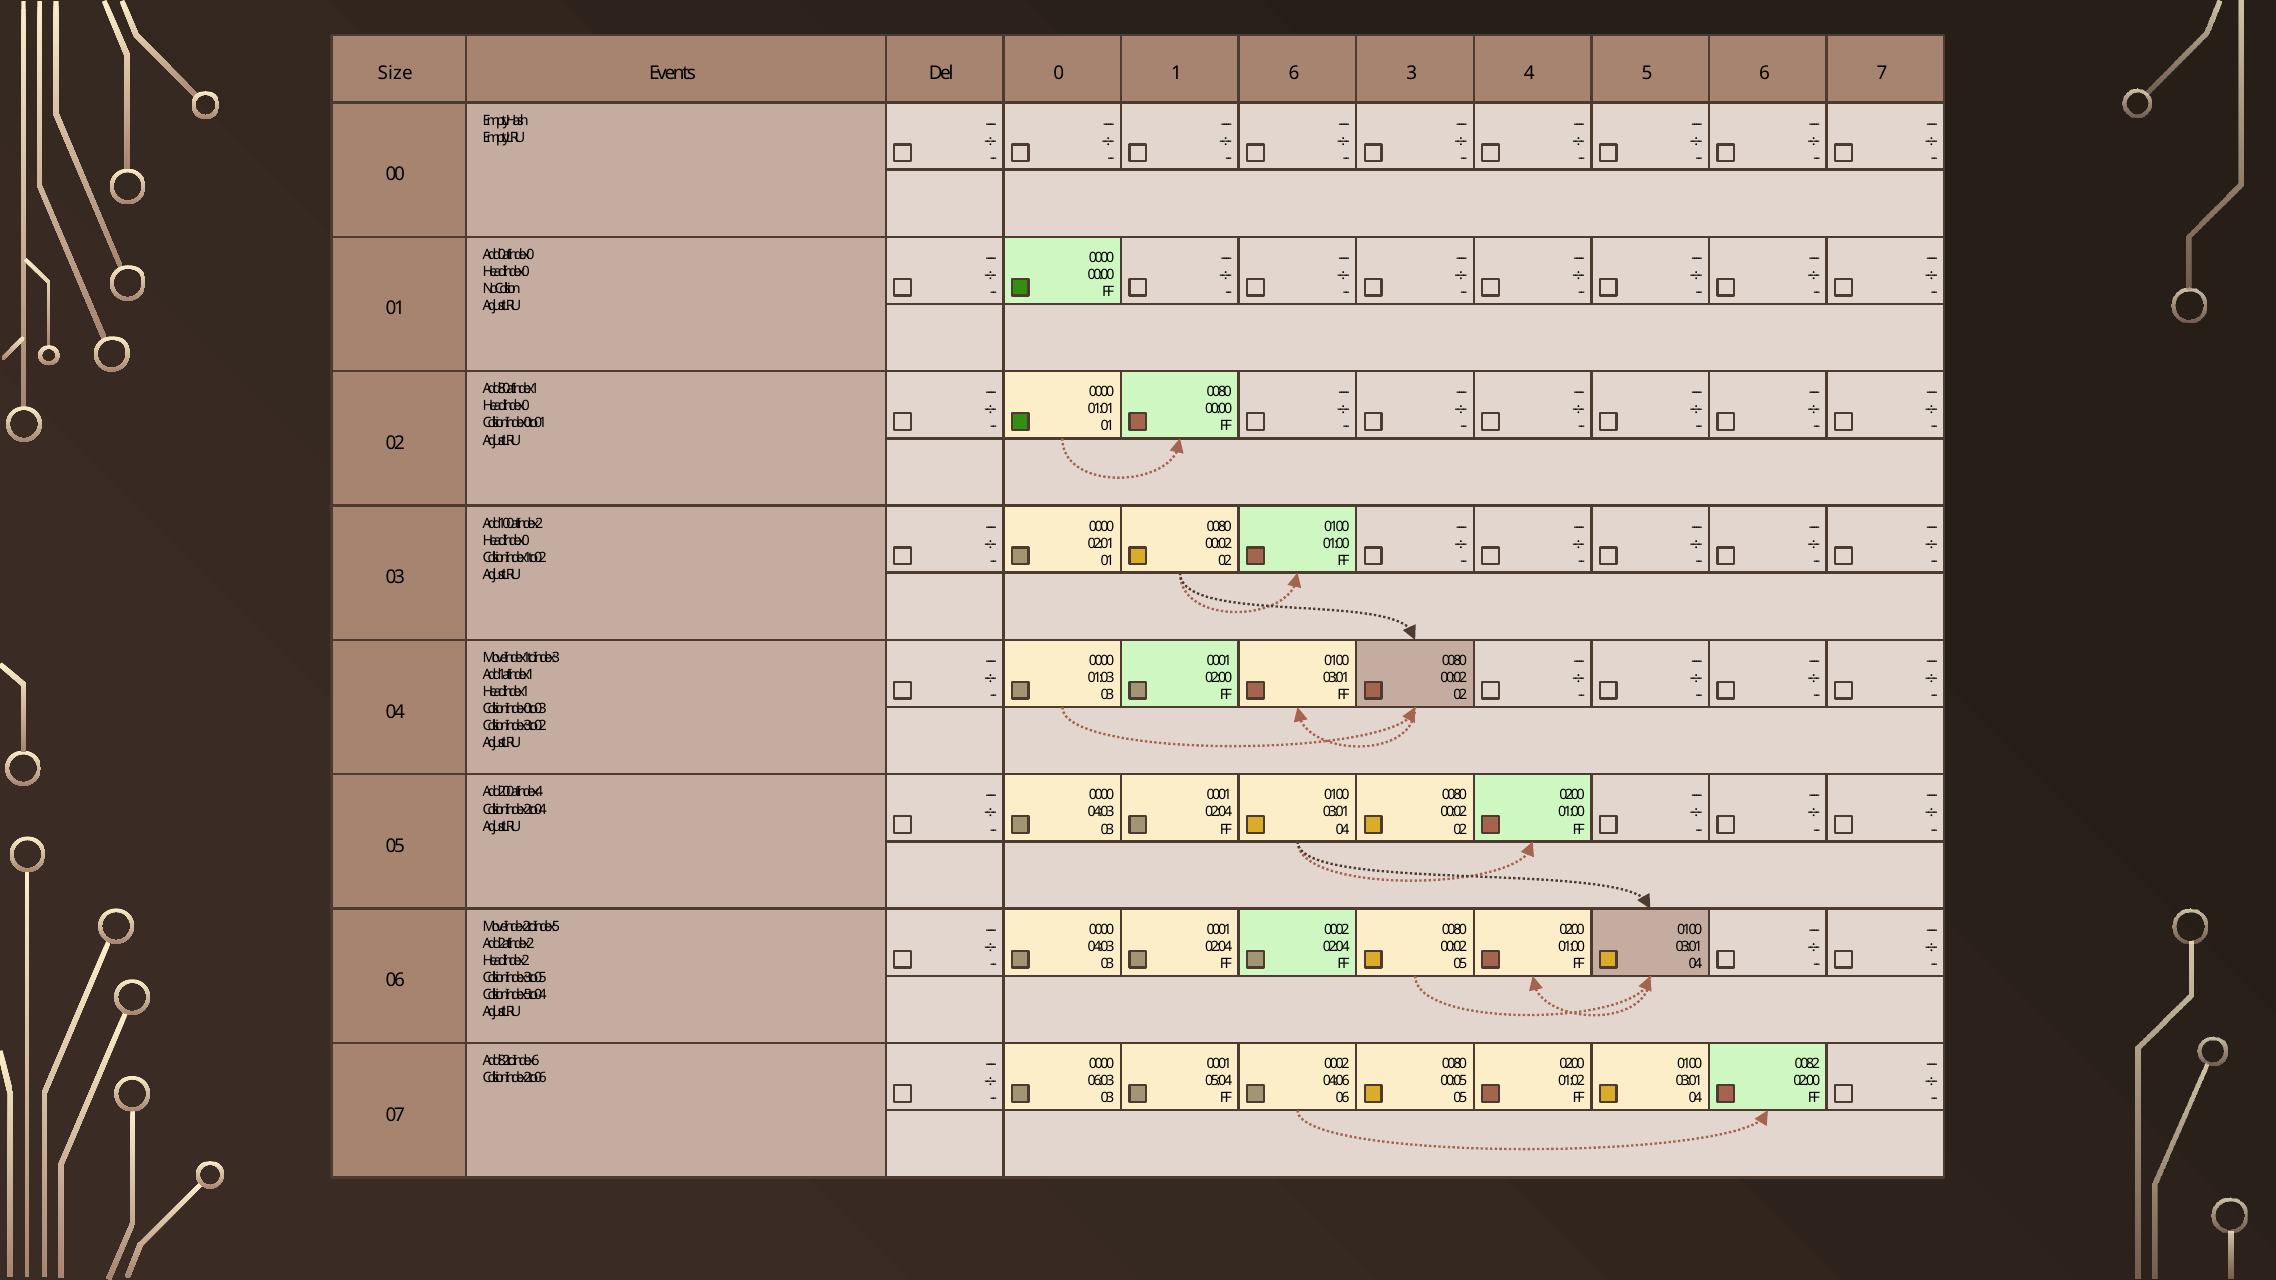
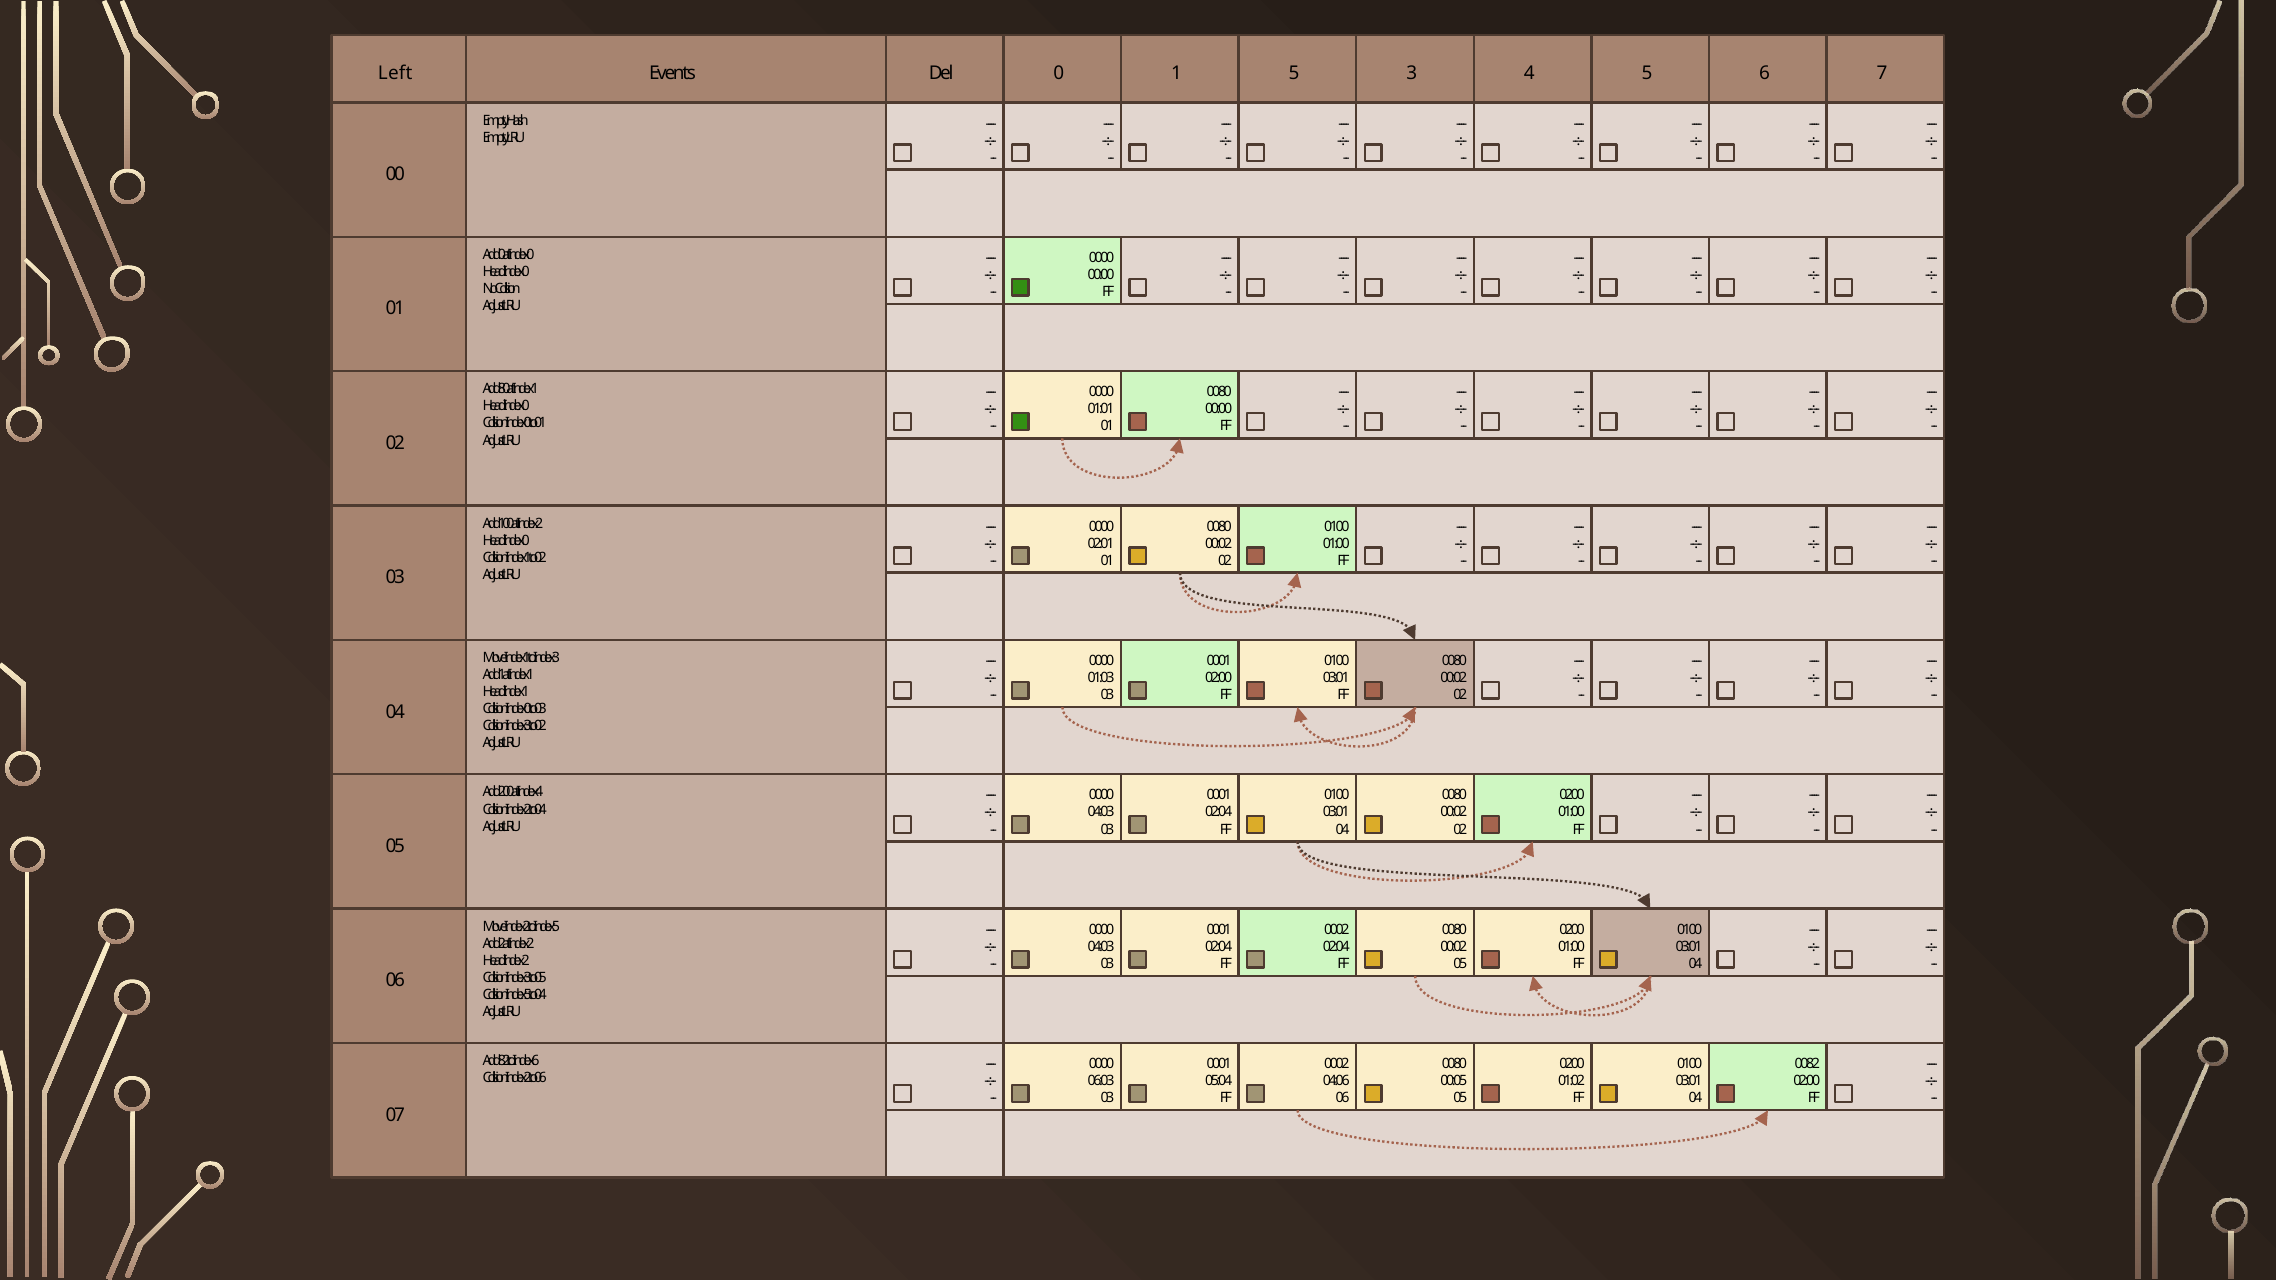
Size: Size -> Left
1 6: 6 -> 5
